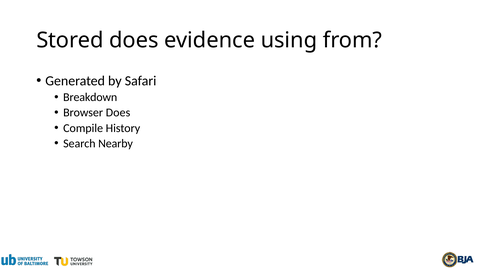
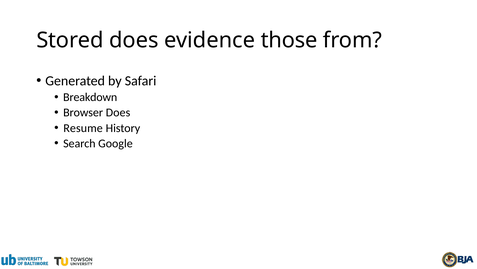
using: using -> those
Compile: Compile -> Resume
Nearby: Nearby -> Google
